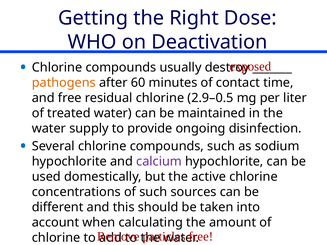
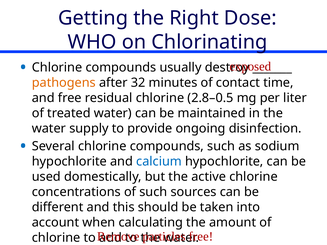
on Deactivation: Deactivation -> Chlorinating
60: 60 -> 32
2.9–0.5: 2.9–0.5 -> 2.8–0.5
calcium colour: purple -> blue
